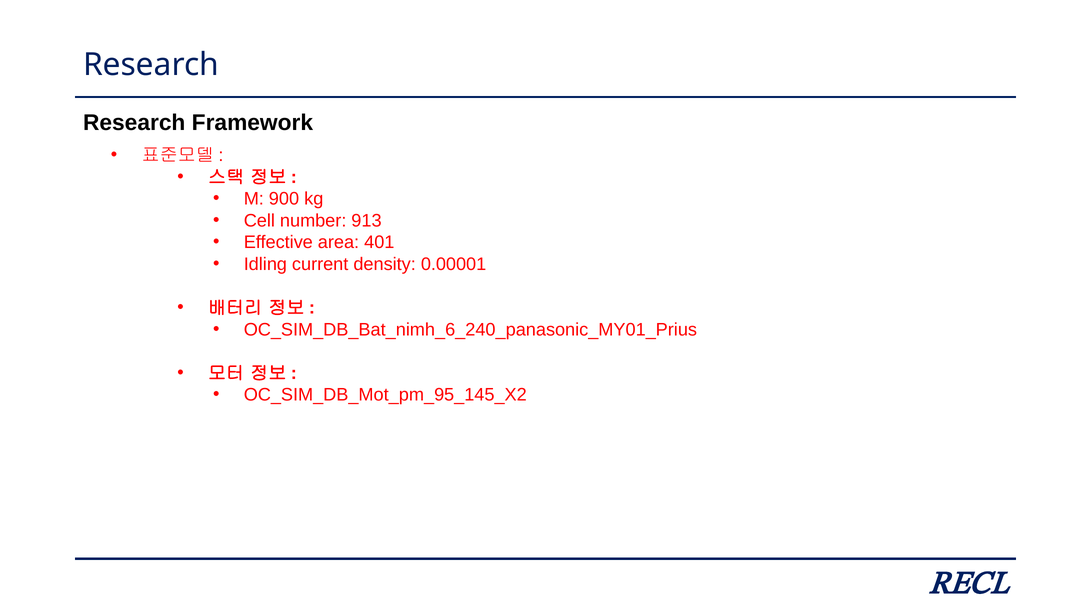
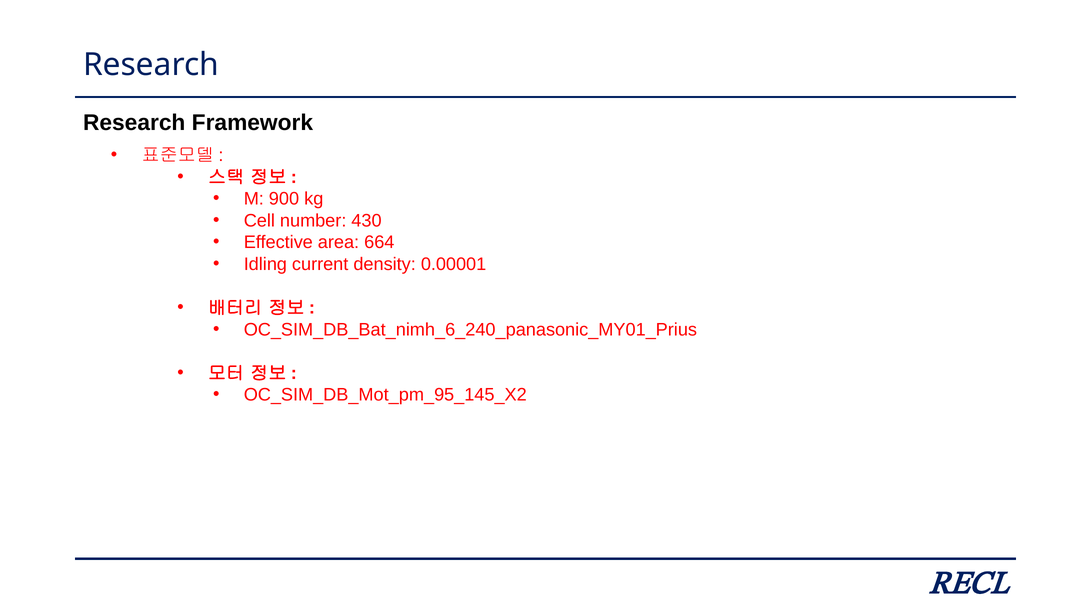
913: 913 -> 430
401: 401 -> 664
